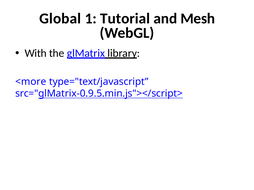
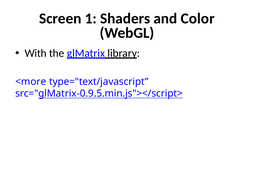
Global: Global -> Screen
Tutorial: Tutorial -> Shaders
Mesh: Mesh -> Color
